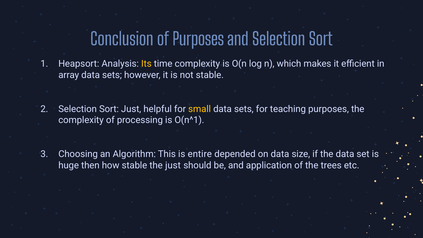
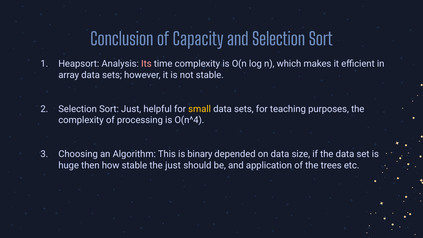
of Purposes: Purposes -> Capacity
Its colour: yellow -> pink
O(n^1: O(n^1 -> O(n^4
entire: entire -> binary
